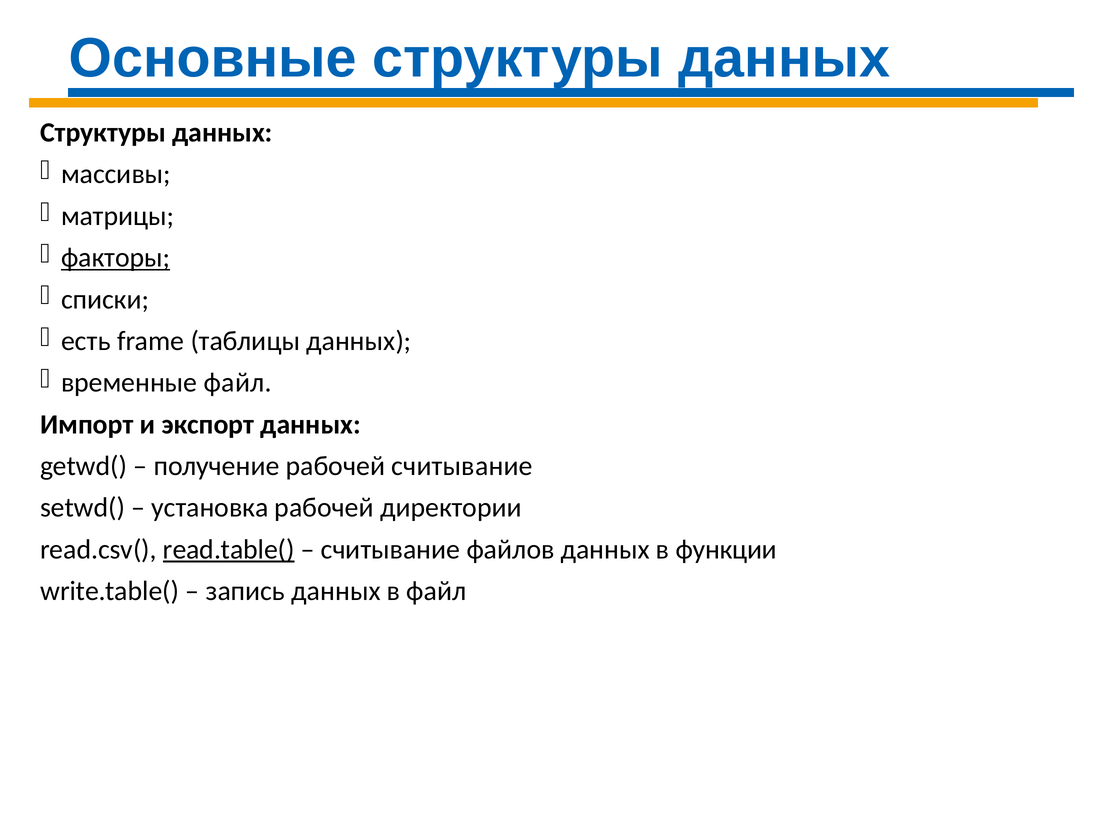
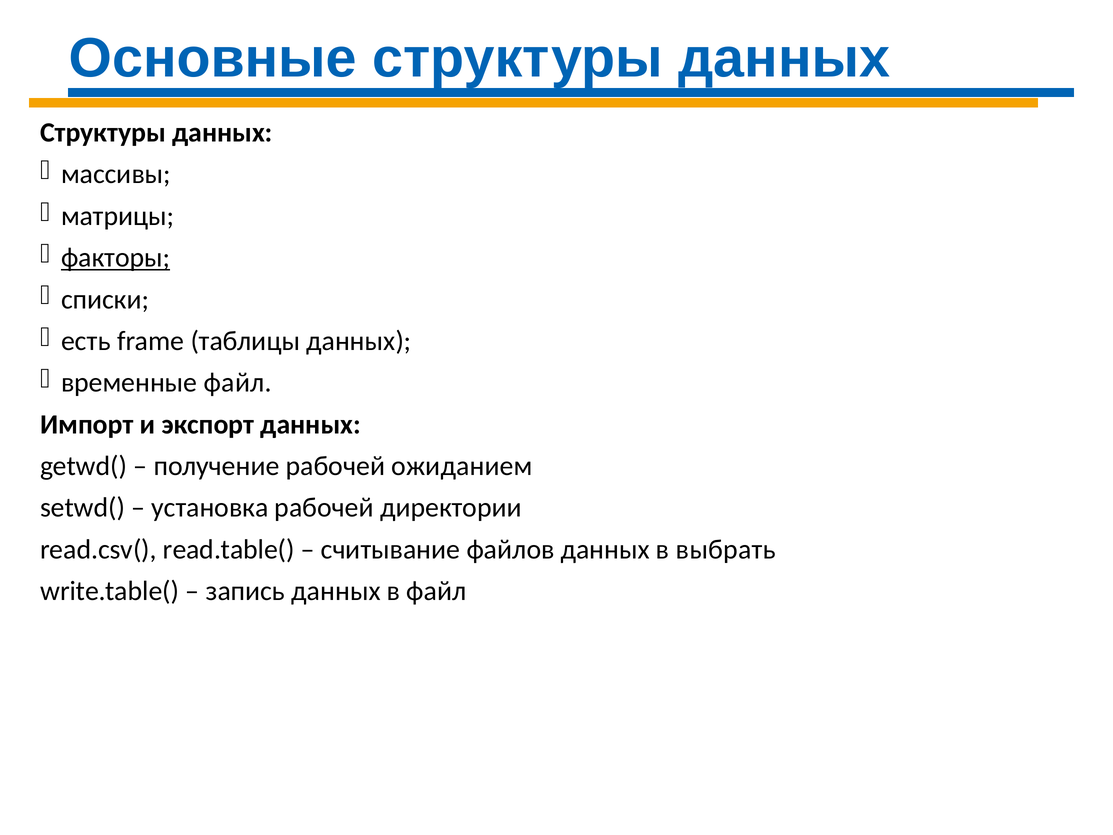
рабочей считывание: считывание -> ожиданием
read.table( underline: present -> none
функции: функции -> выбрать
